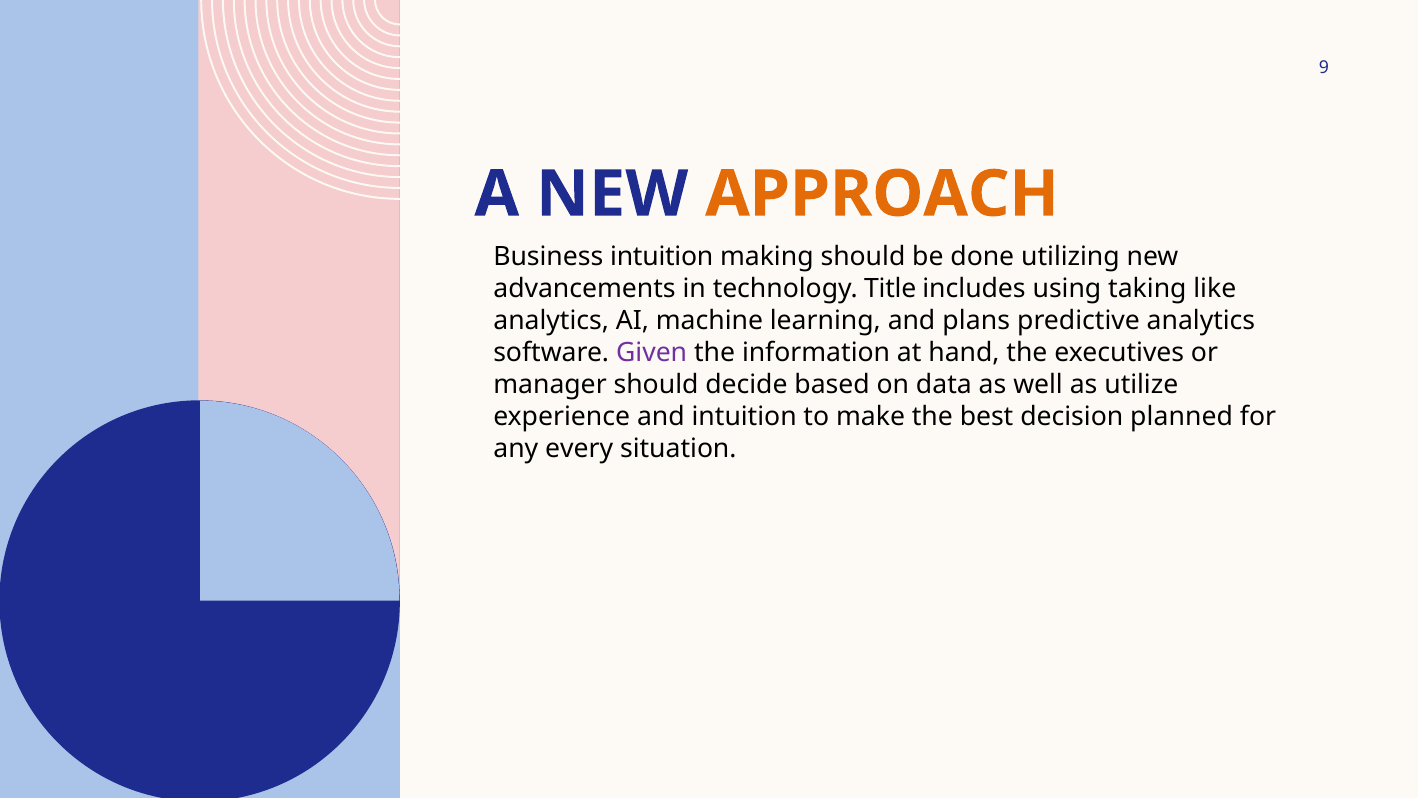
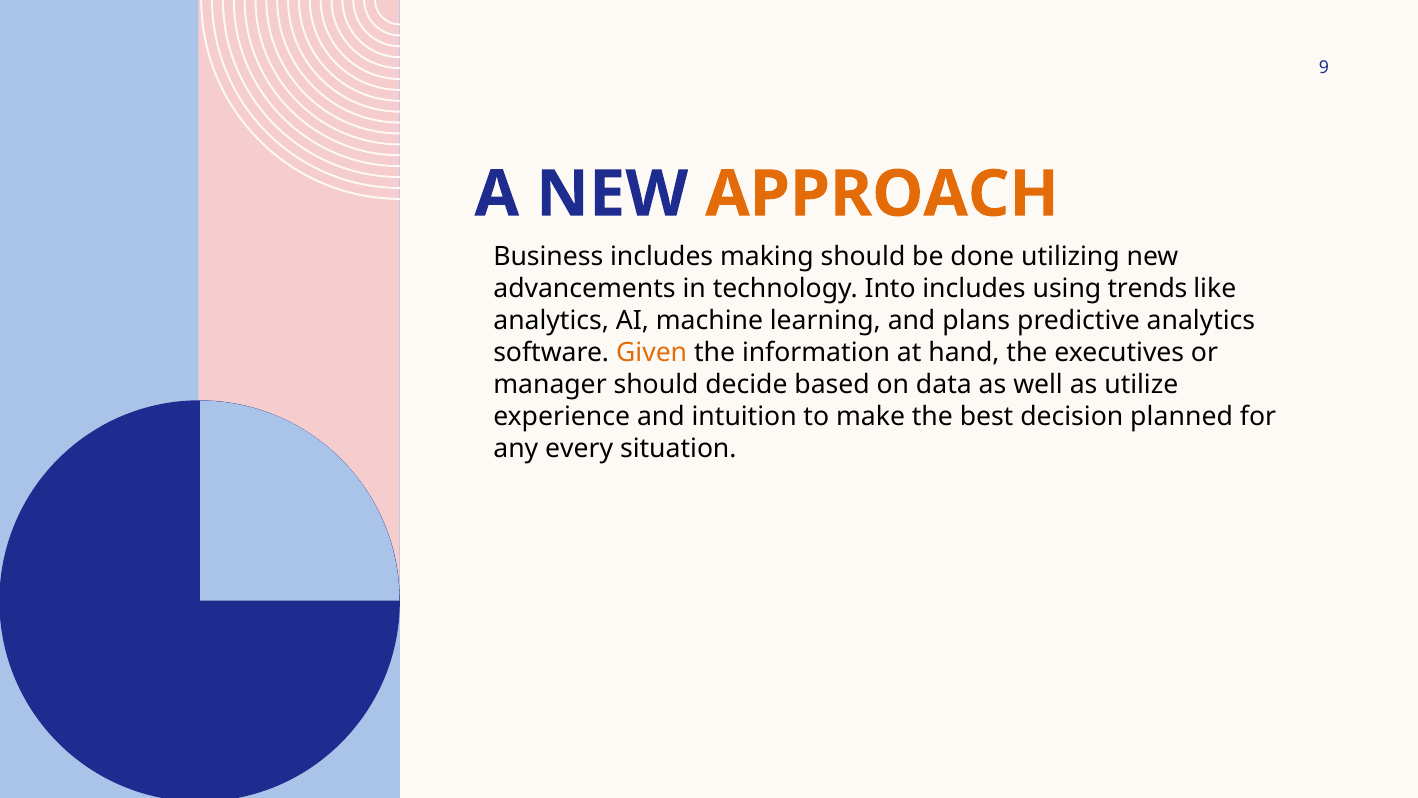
Business intuition: intuition -> includes
Title: Title -> Into
taking: taking -> trends
Given colour: purple -> orange
